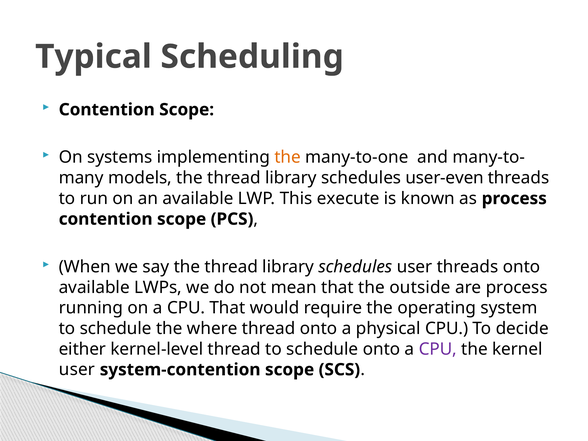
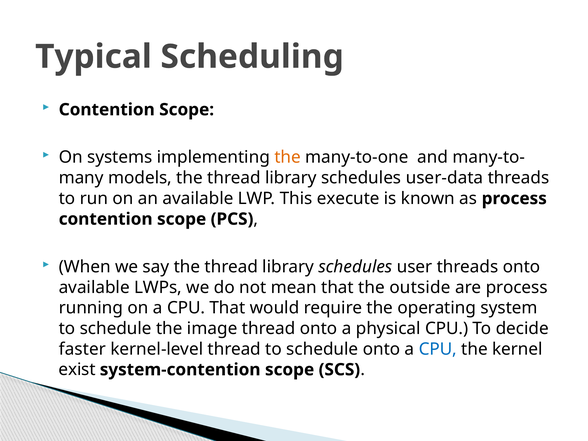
user-even: user-even -> user-data
where: where -> image
either: either -> faster
CPU at (438, 349) colour: purple -> blue
user at (77, 370): user -> exist
